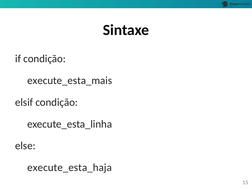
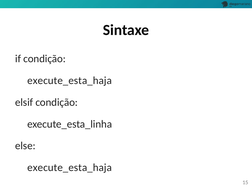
execute_esta_mais at (70, 80): execute_esta_mais -> execute_esta_haja
